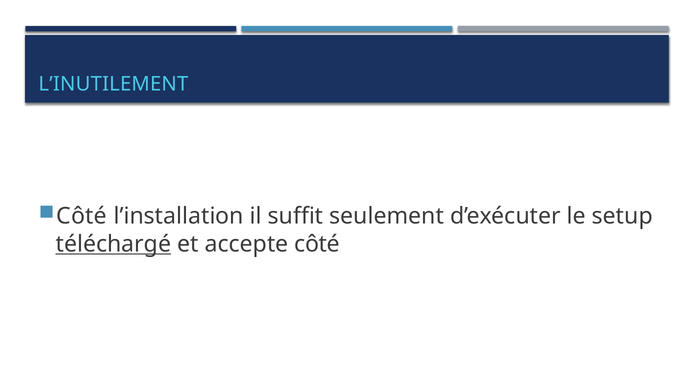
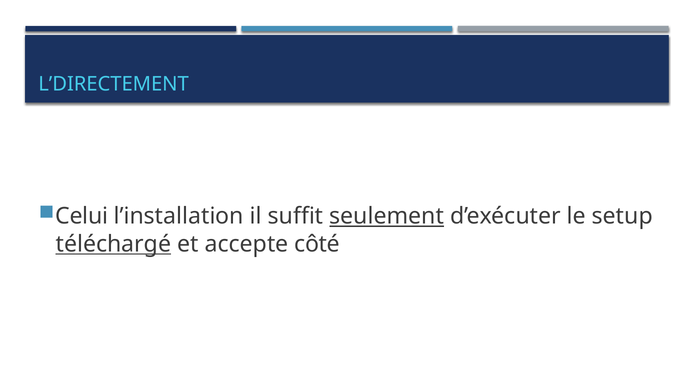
L’INUTILEMENT: L’INUTILEMENT -> L’DIRECTEMENT
Côté at (82, 217): Côté -> Celui
seulement underline: none -> present
